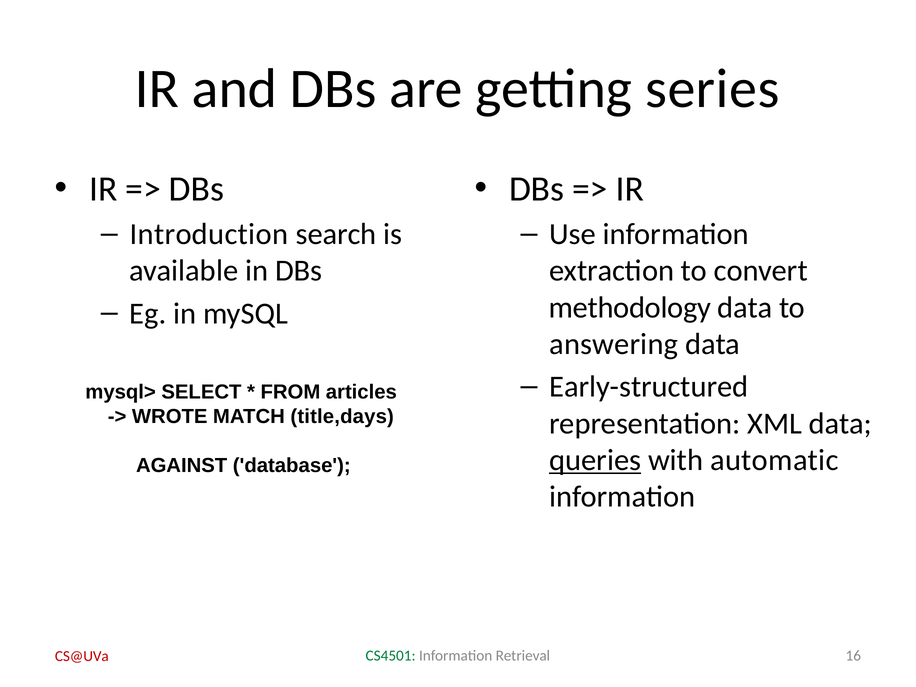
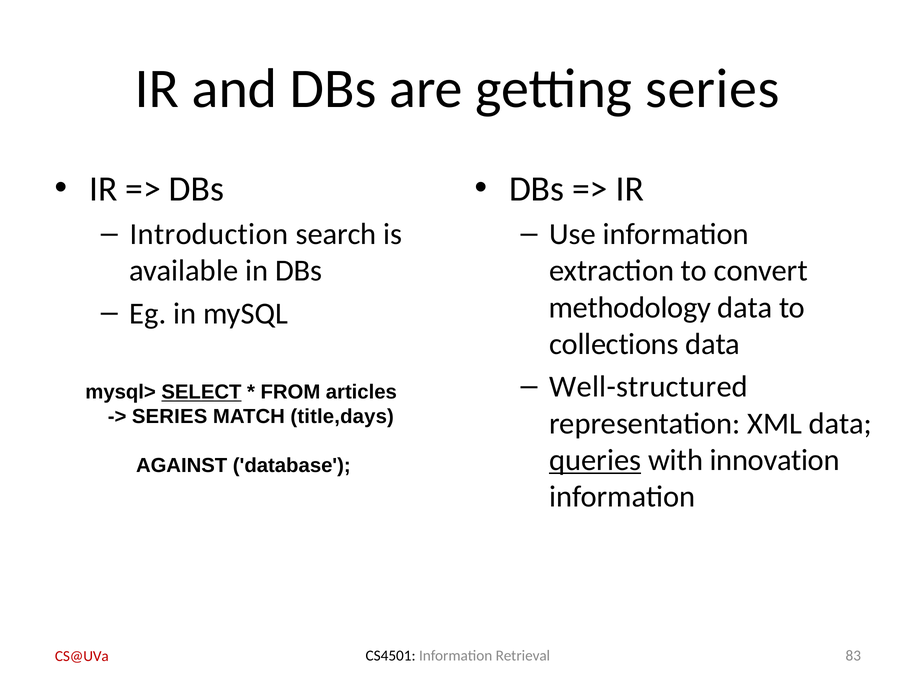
answering: answering -> collections
Early-structured: Early-structured -> Well-structured
SELECT underline: none -> present
WROTE at (170, 417): WROTE -> SERIES
automatic: automatic -> innovation
CS4501 colour: green -> black
16: 16 -> 83
